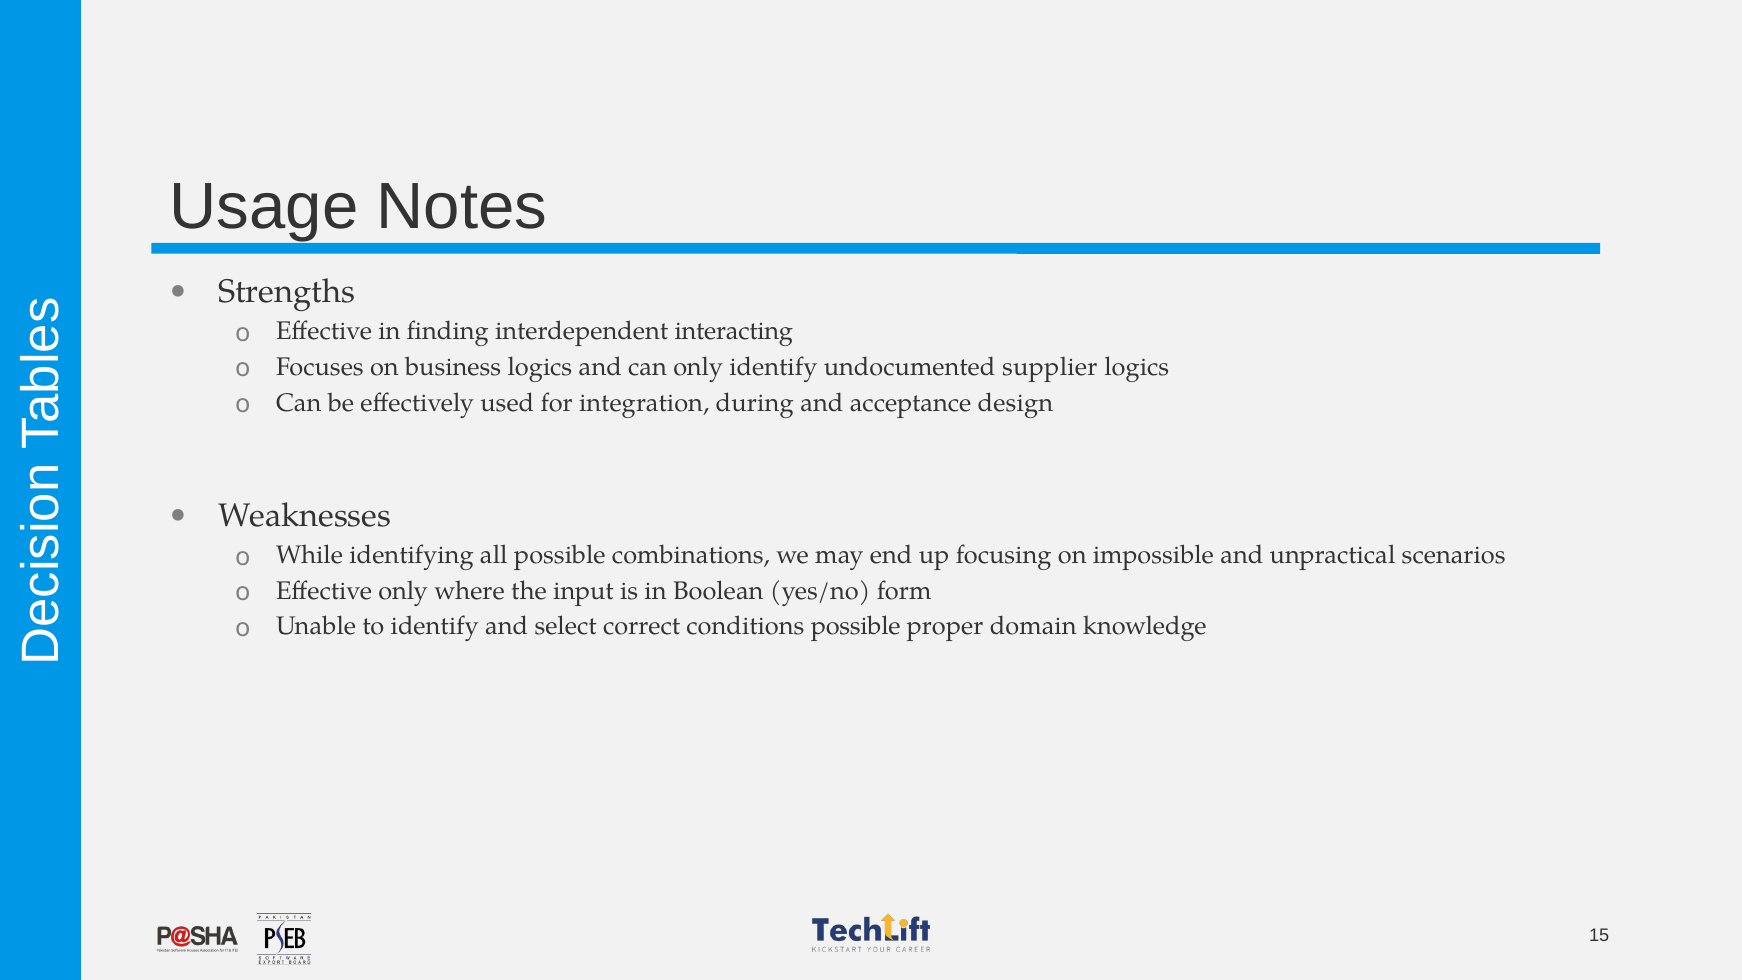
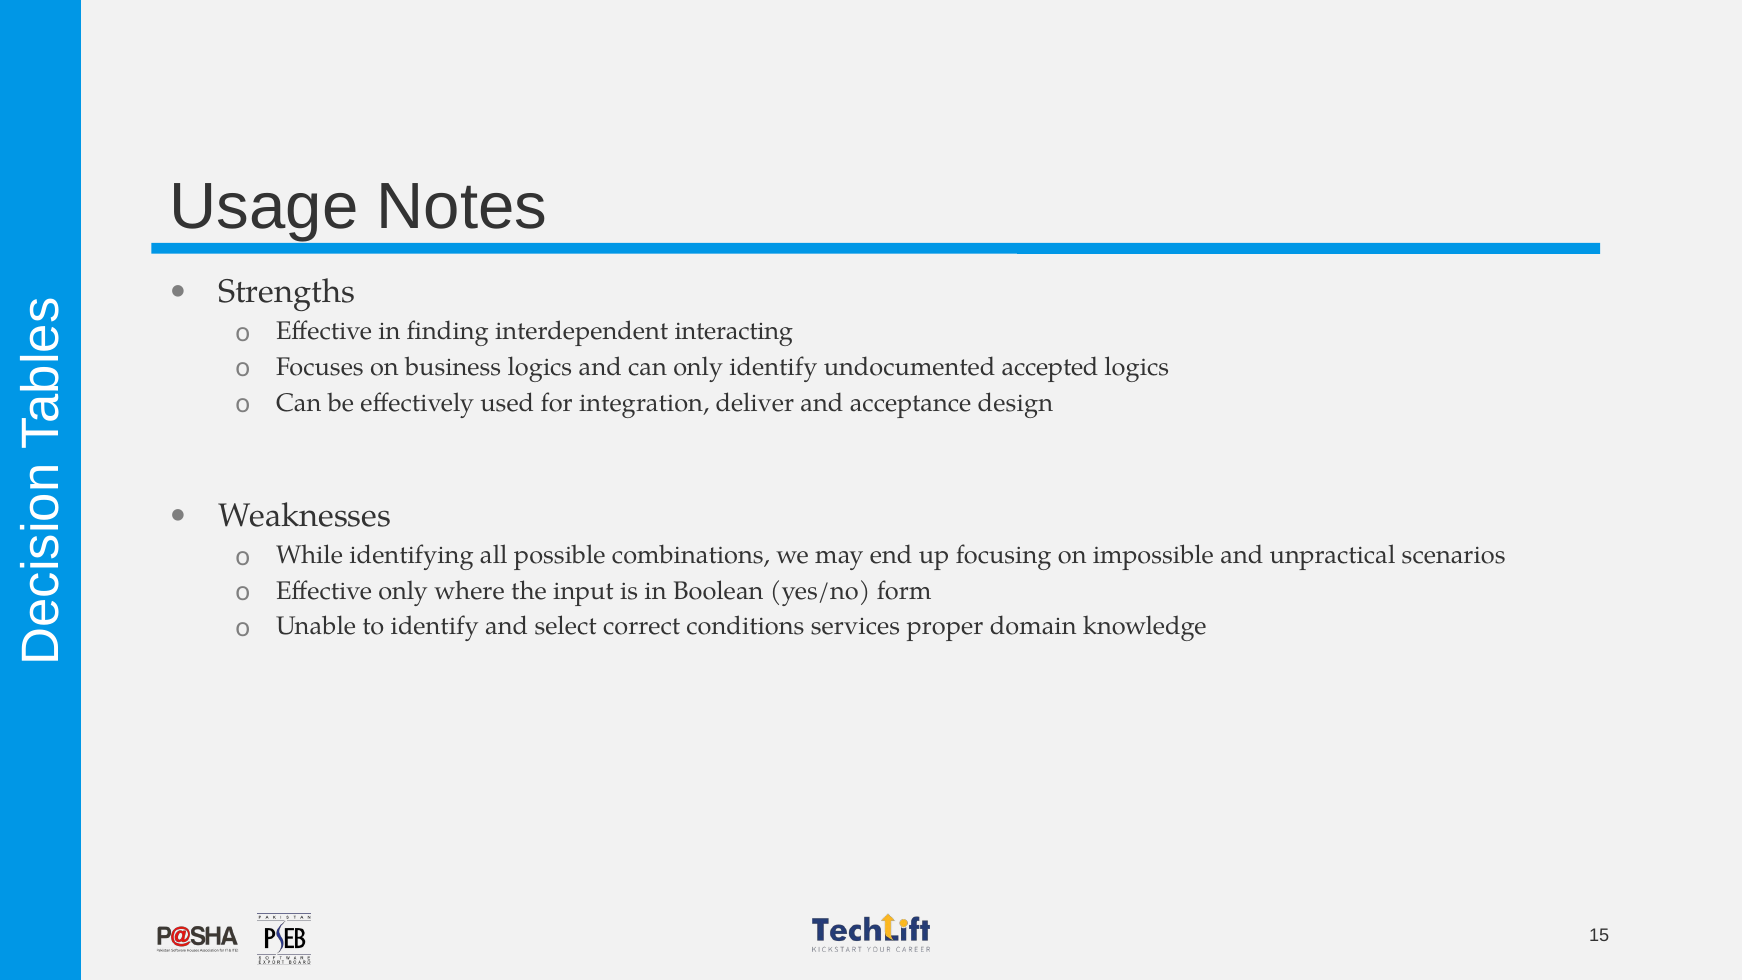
supplier: supplier -> accepted
during: during -> deliver
conditions possible: possible -> services
